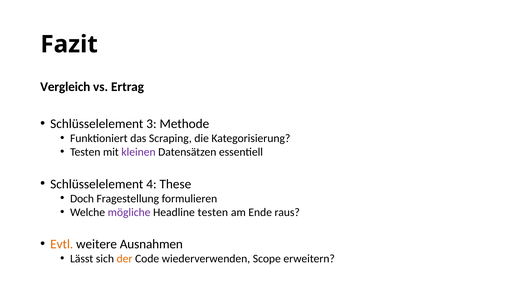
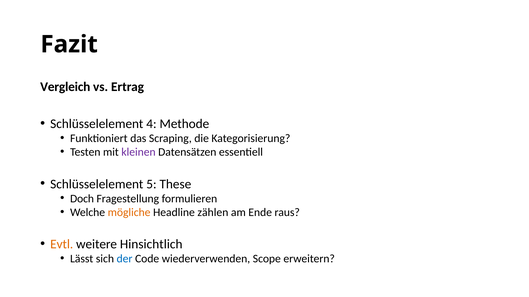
3: 3 -> 4
4: 4 -> 5
mögliche colour: purple -> orange
Headline testen: testen -> zählen
Ausnahmen: Ausnahmen -> Hinsichtlich
der colour: orange -> blue
